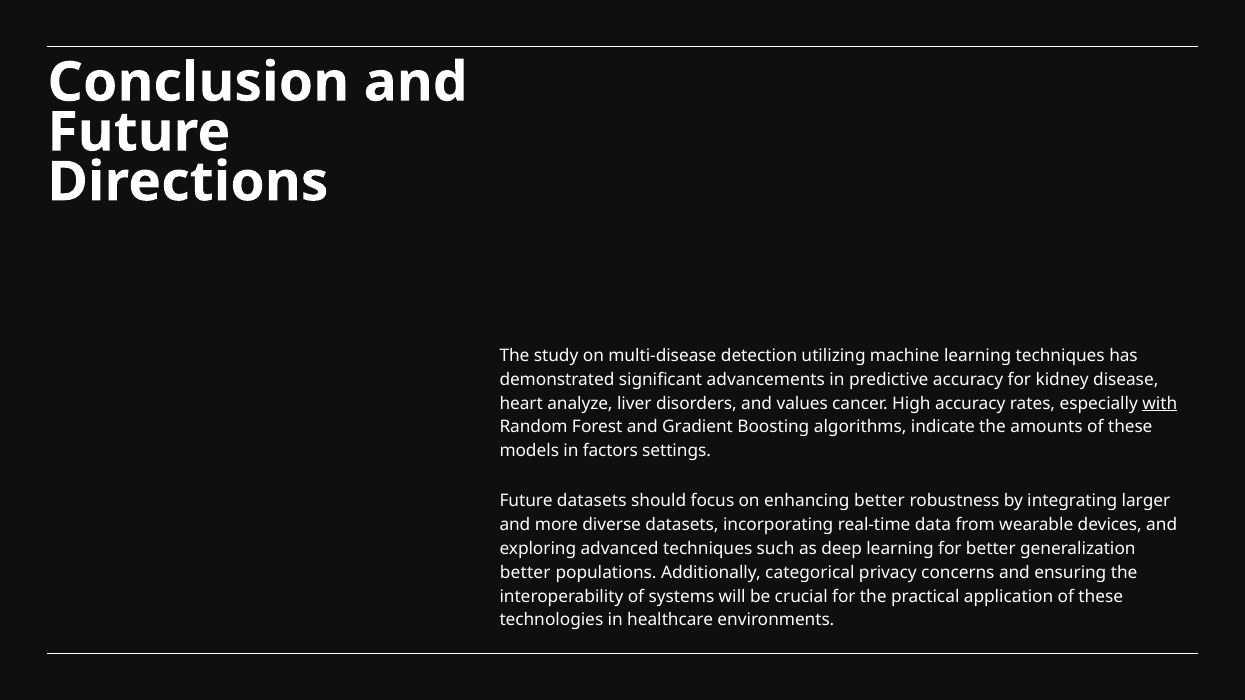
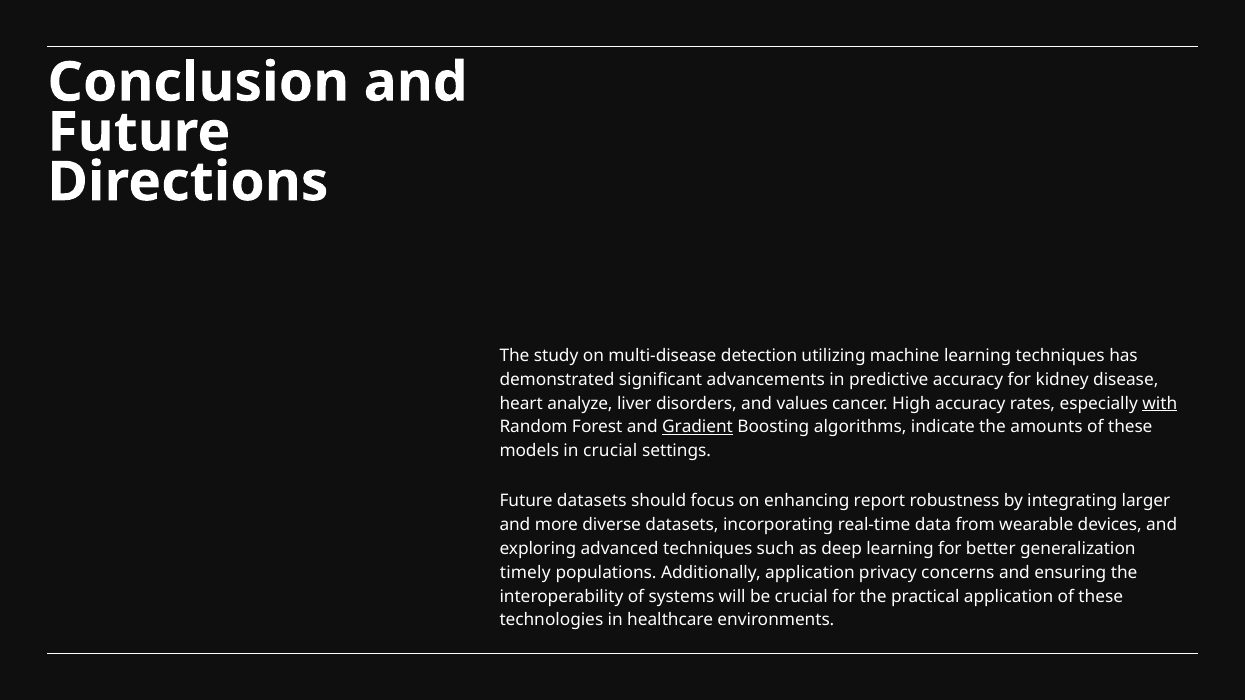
Gradient underline: none -> present
in factors: factors -> crucial
enhancing better: better -> report
better at (525, 573): better -> timely
Additionally categorical: categorical -> application
